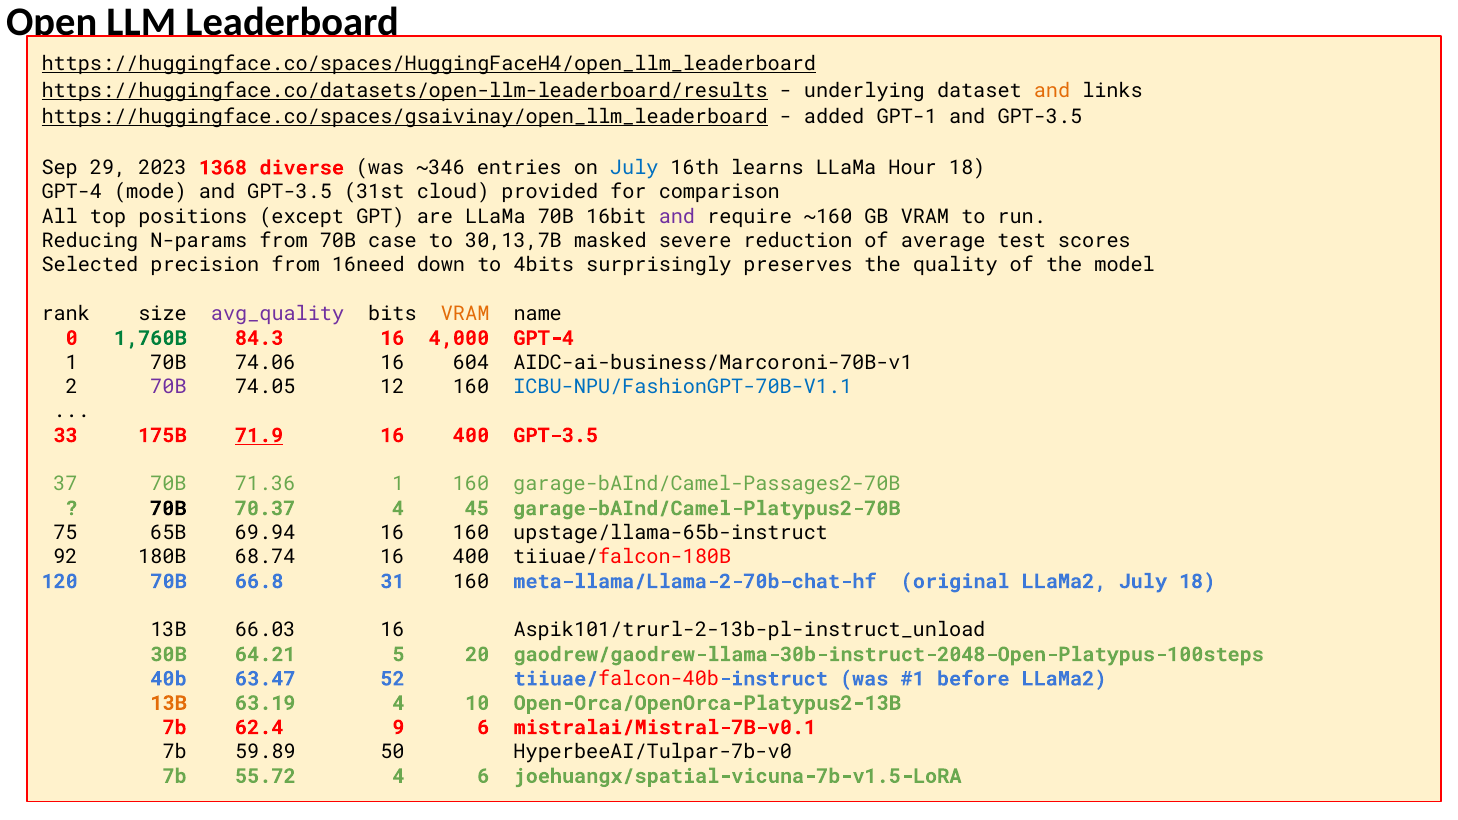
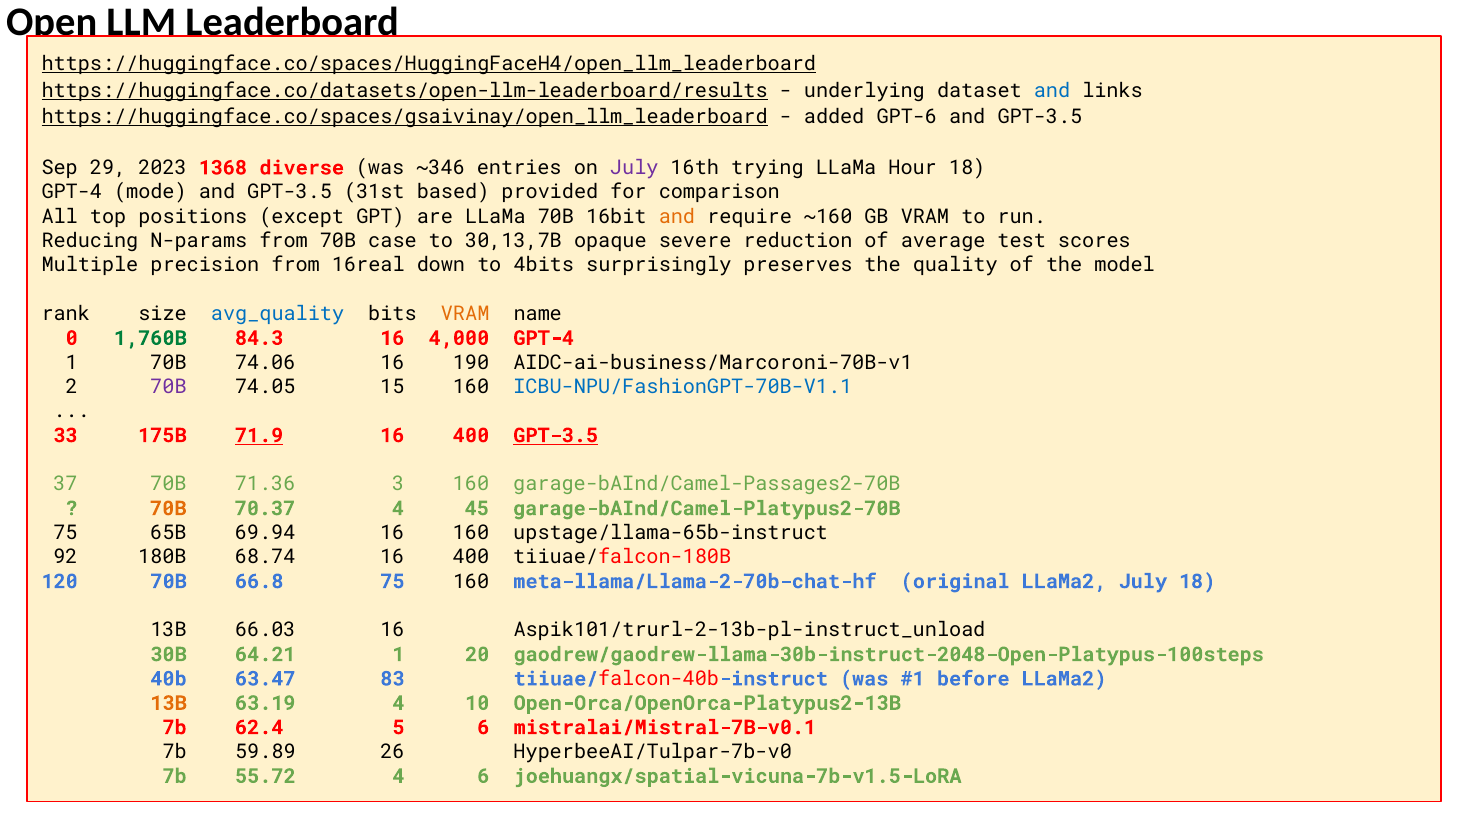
and at (1052, 91) colour: orange -> blue
GPT-1: GPT-1 -> GPT-6
July at (634, 168) colour: blue -> purple
learns: learns -> trying
cloud: cloud -> based
and at (677, 216) colour: purple -> orange
masked: masked -> opaque
Selected: Selected -> Multiple
16need: 16need -> 16real
avg_quality colour: purple -> blue
604: 604 -> 190
12: 12 -> 15
GPT-3.5 at (556, 436) underline: none -> present
71.36 1: 1 -> 3
70B at (168, 509) colour: black -> orange
66.8 31: 31 -> 75
64.21 5: 5 -> 1
52: 52 -> 83
9: 9 -> 5
50: 50 -> 26
